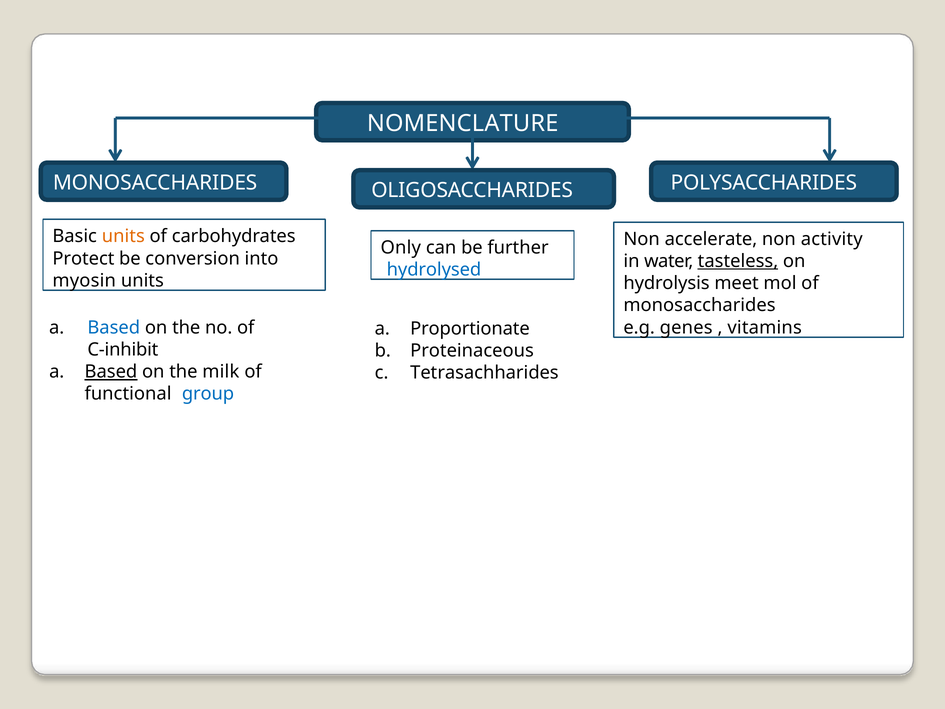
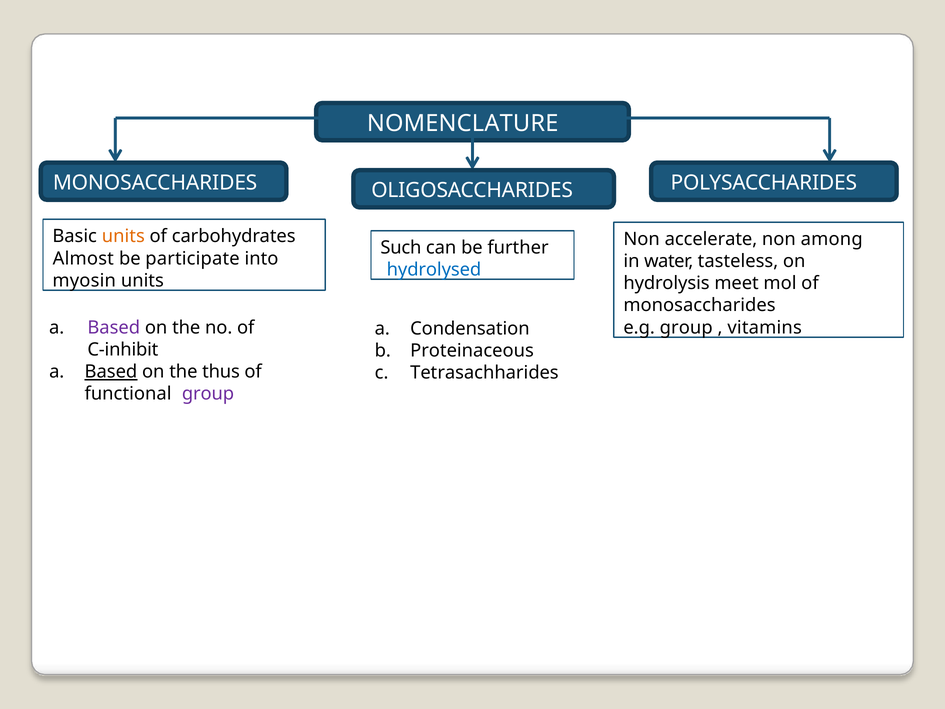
activity: activity -> among
Only: Only -> Such
Protect: Protect -> Almost
conversion: conversion -> participate
tasteless underline: present -> none
e.g genes: genes -> group
Based at (114, 328) colour: blue -> purple
Proportionate: Proportionate -> Condensation
milk: milk -> thus
group at (208, 394) colour: blue -> purple
